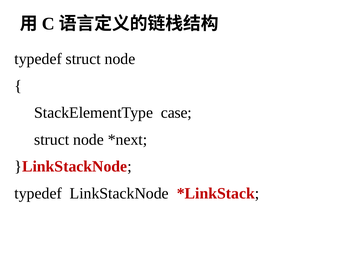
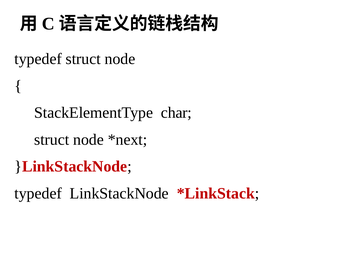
case: case -> char
